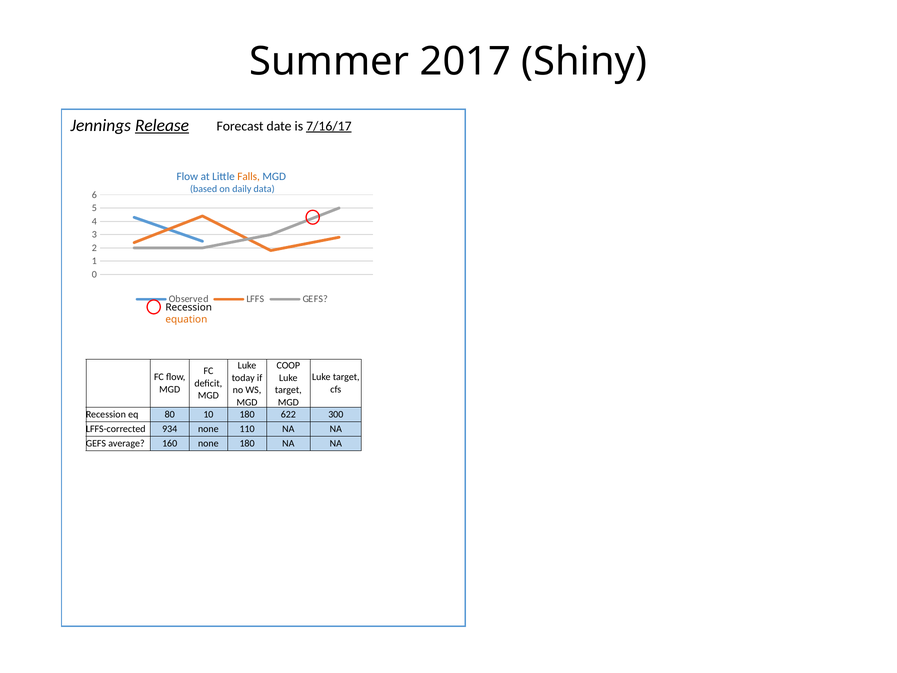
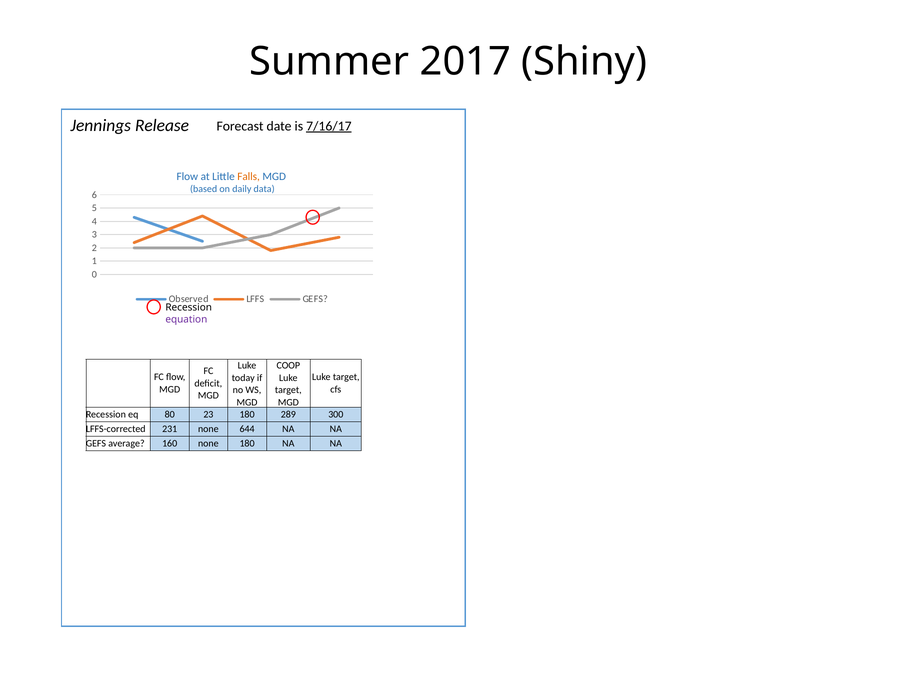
Release underline: present -> none
equation colour: orange -> purple
10: 10 -> 23
622: 622 -> 289
934: 934 -> 231
110: 110 -> 644
